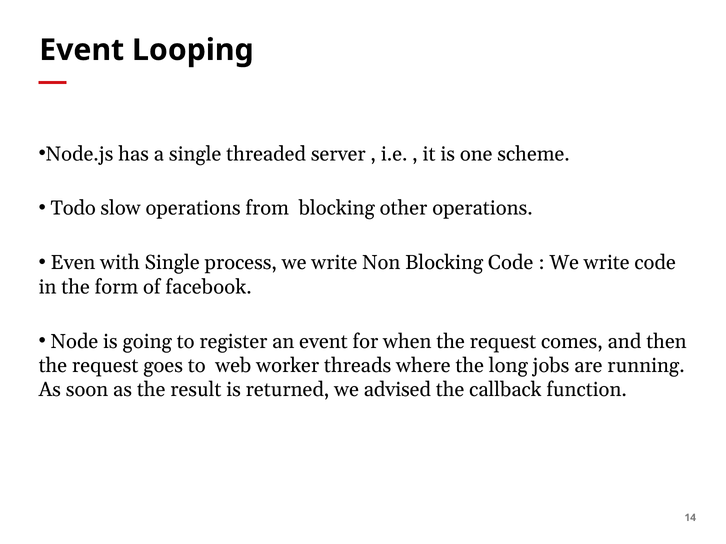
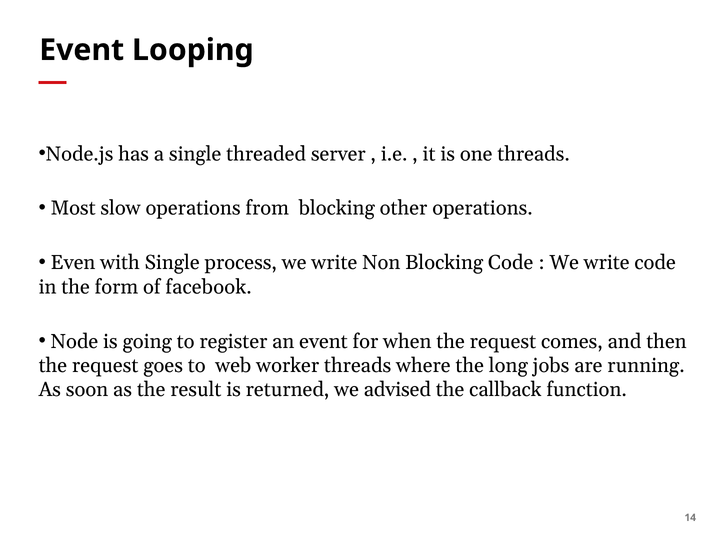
one scheme: scheme -> threads
Todo: Todo -> Most
